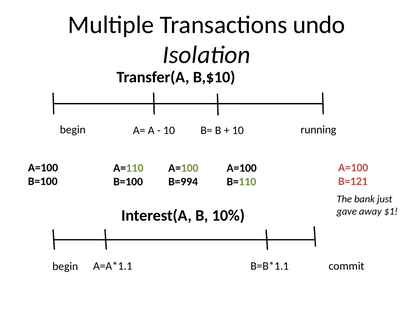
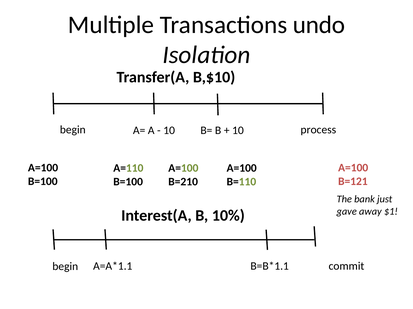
running: running -> process
B=994: B=994 -> B=210
